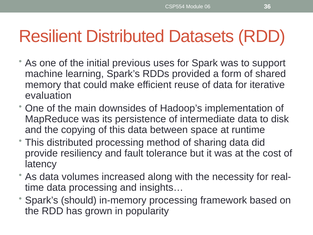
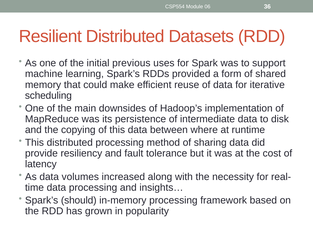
evaluation: evaluation -> scheduling
space: space -> where
